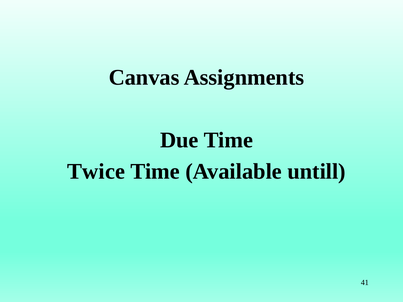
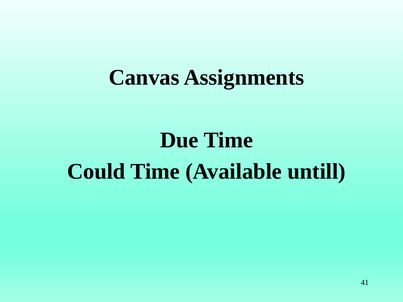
Twice: Twice -> Could
